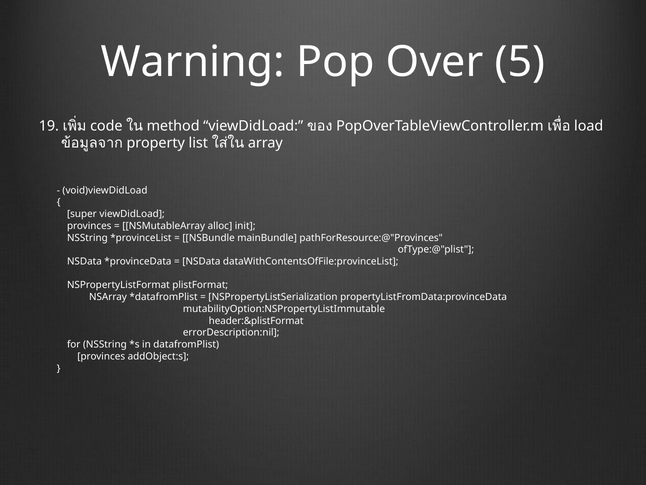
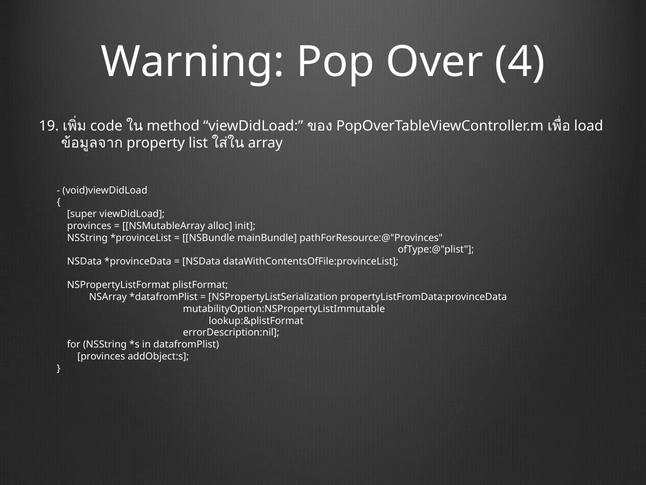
5: 5 -> 4
header:&plistFormat: header:&plistFormat -> lookup:&plistFormat
